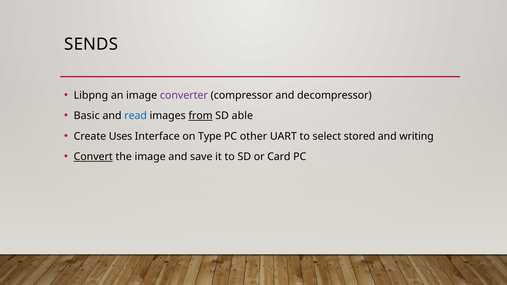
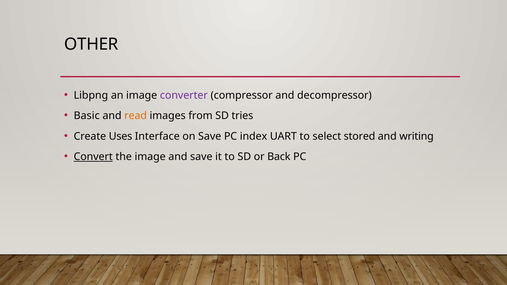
SENDS: SENDS -> OTHER
read colour: blue -> orange
from underline: present -> none
able: able -> tries
on Type: Type -> Save
other: other -> index
Card: Card -> Back
